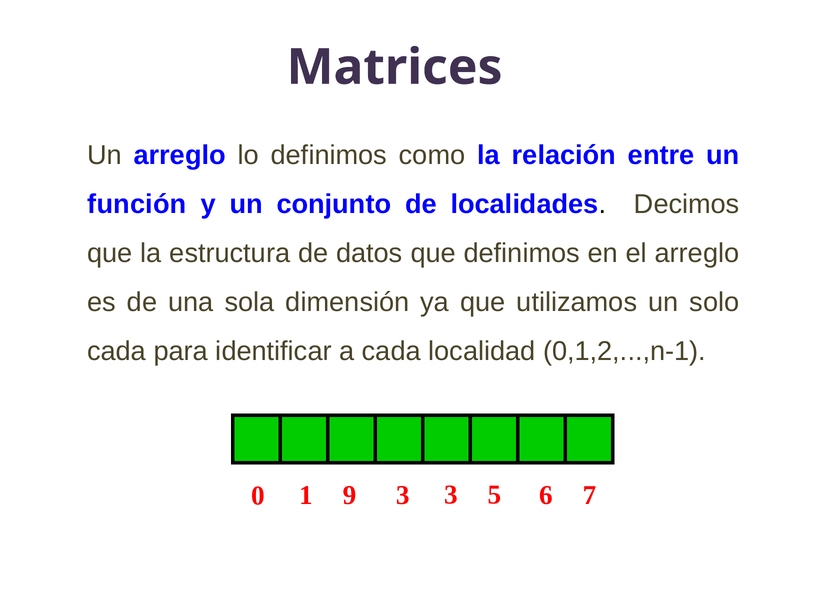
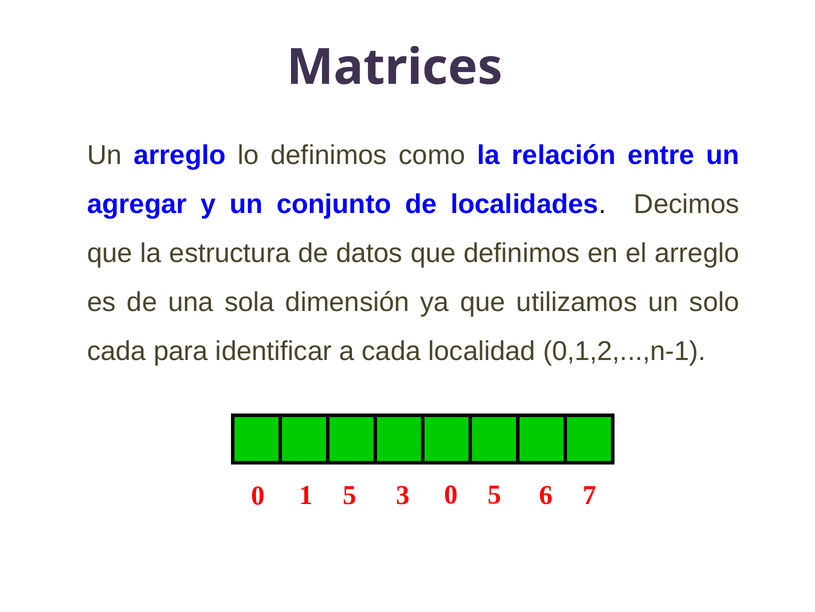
función: función -> agregar
1 9: 9 -> 5
3 3: 3 -> 0
